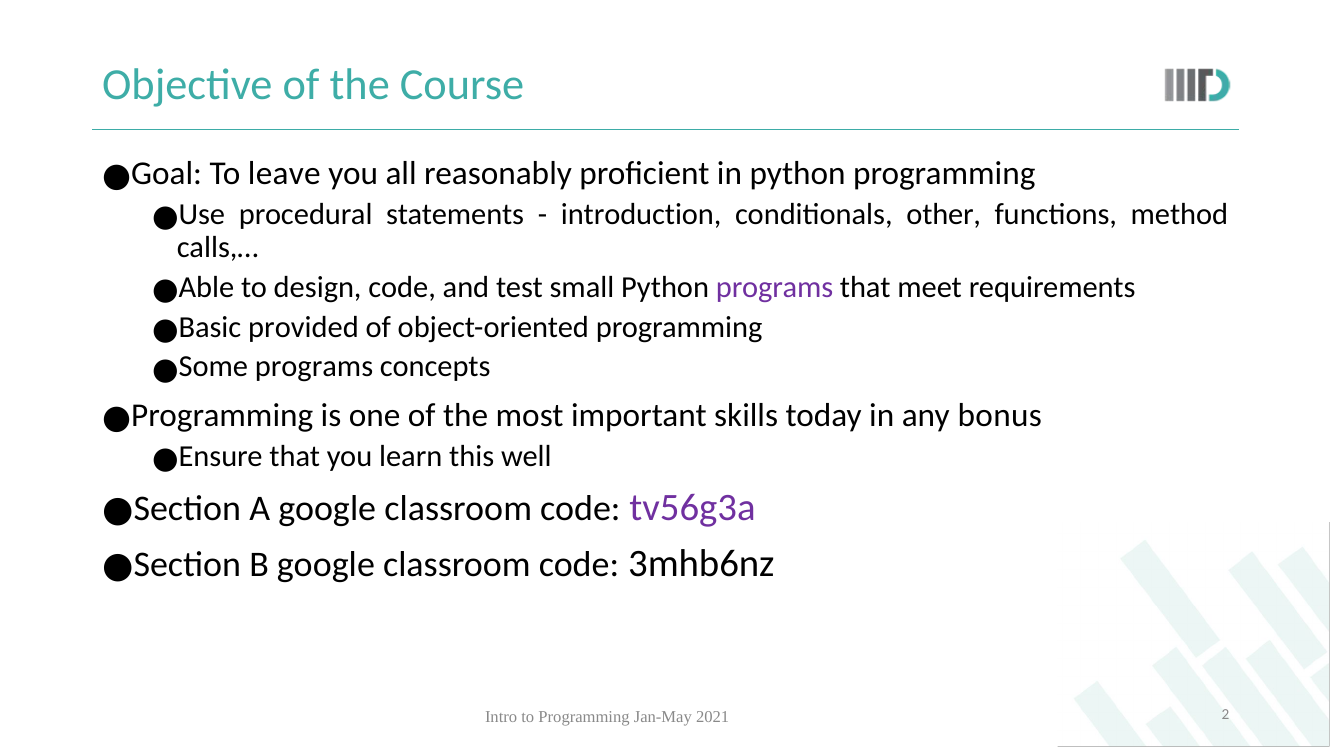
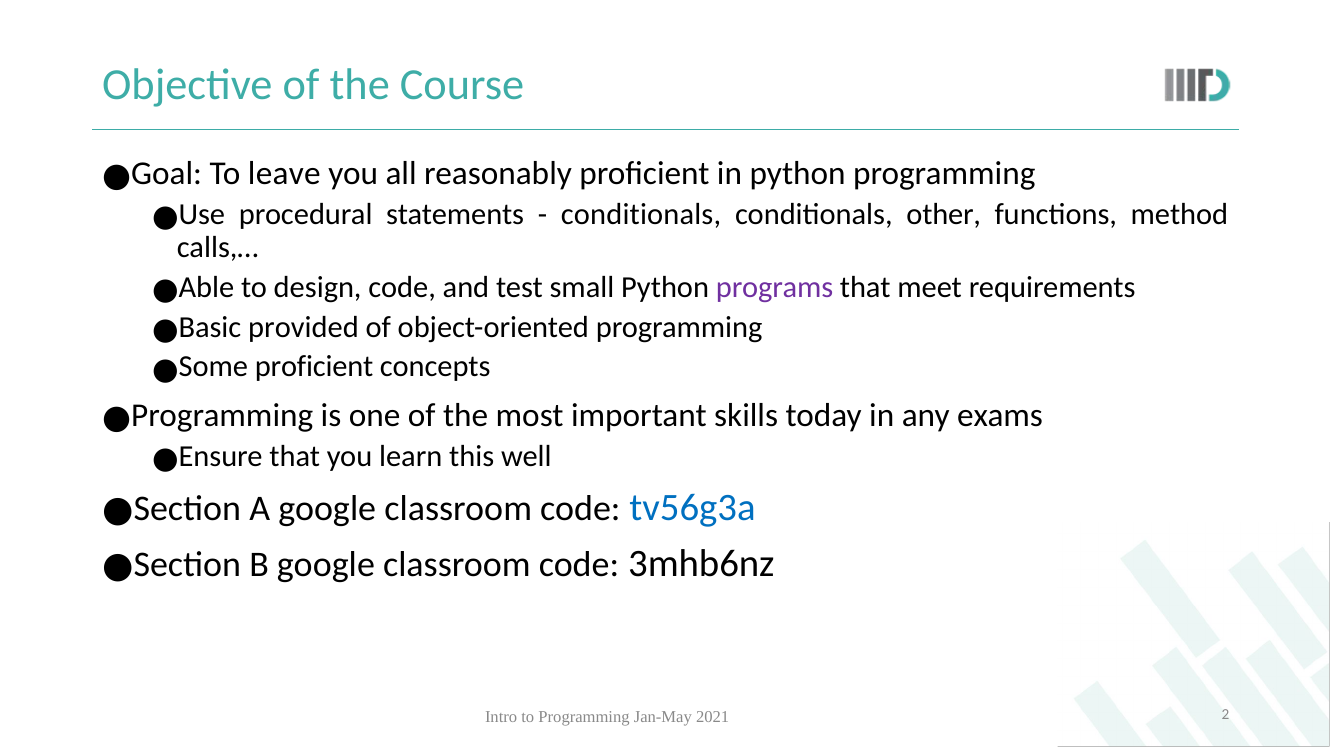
introduction at (641, 215): introduction -> conditionals
programs at (314, 367): programs -> proficient
bonus: bonus -> exams
tv56g3a colour: purple -> blue
